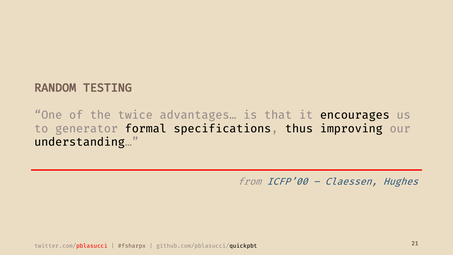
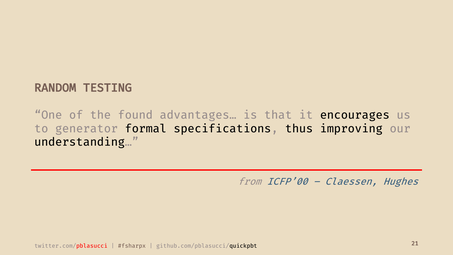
twice: twice -> found
